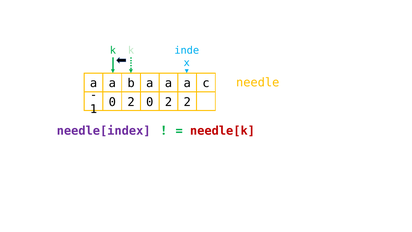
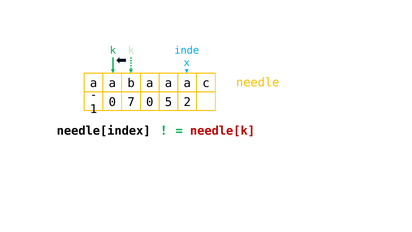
2 at (131, 102): 2 -> 7
2 at (169, 102): 2 -> 5
needle[index colour: purple -> black
